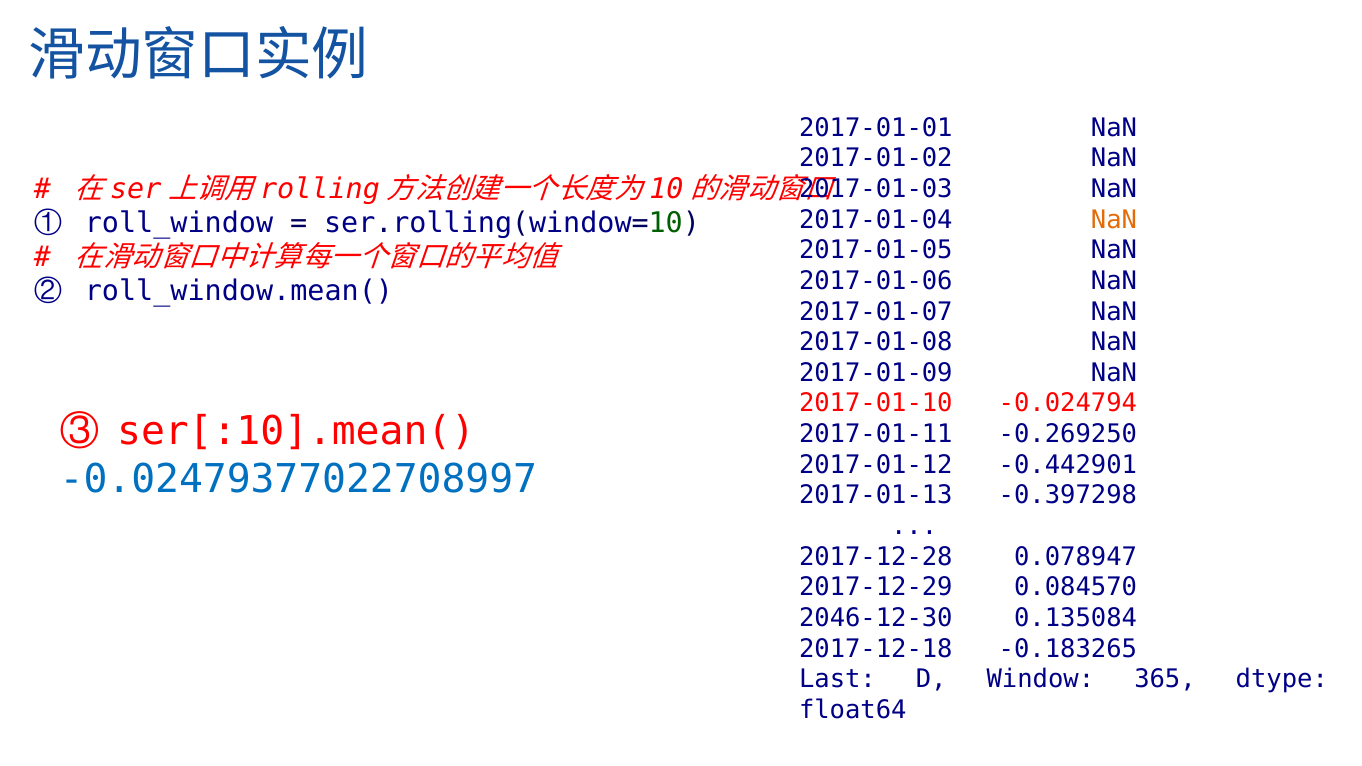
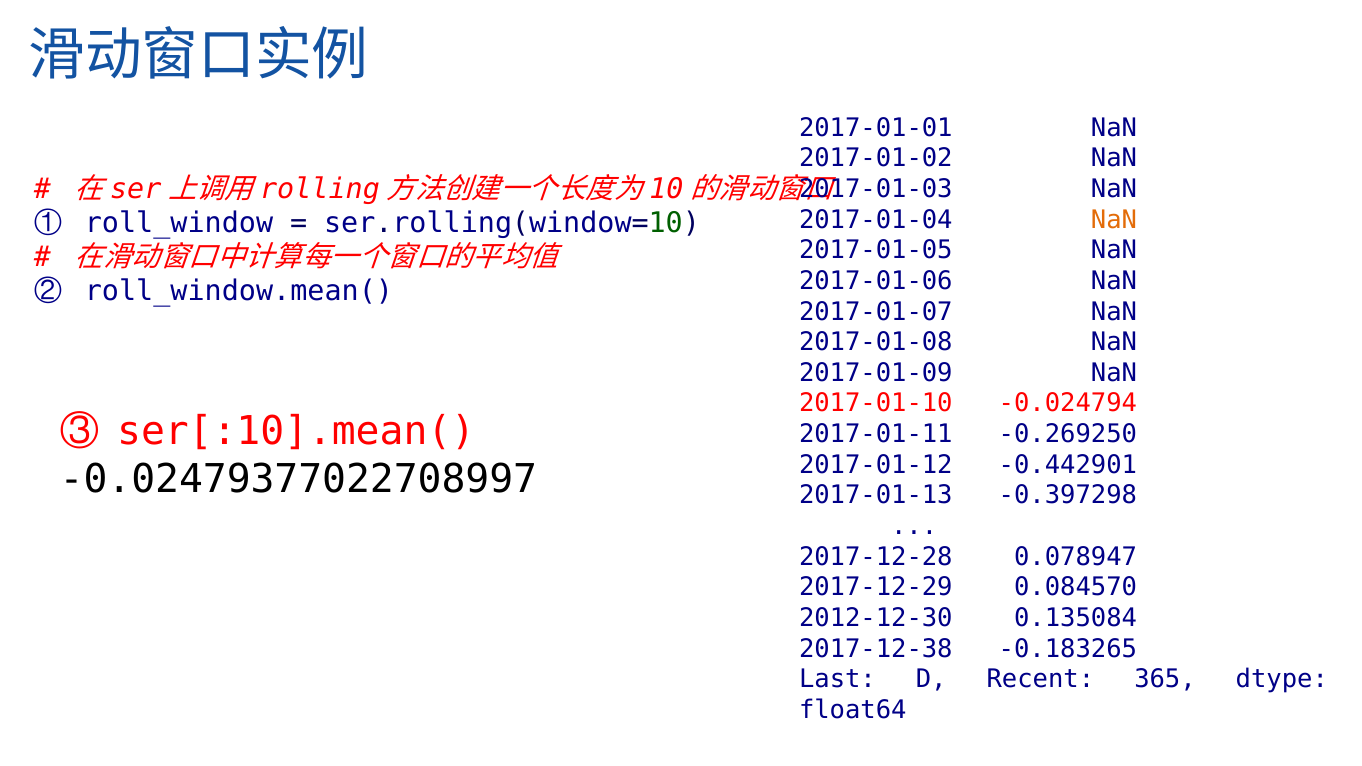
-0.02479377022708997 colour: blue -> black
2046-12-30: 2046-12-30 -> 2012-12-30
2017-12-18: 2017-12-18 -> 2017-12-38
Window: Window -> Recent
